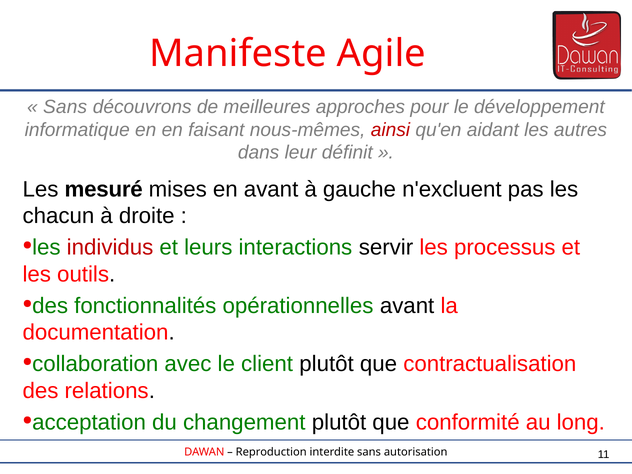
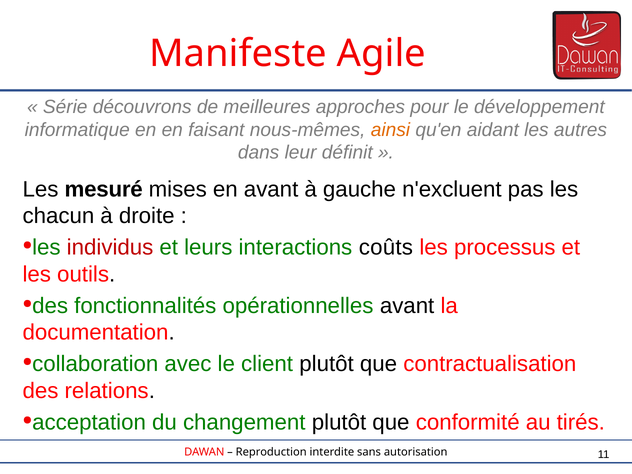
Sans at (65, 107): Sans -> Série
ainsi colour: red -> orange
servir: servir -> coûts
long: long -> tirés
